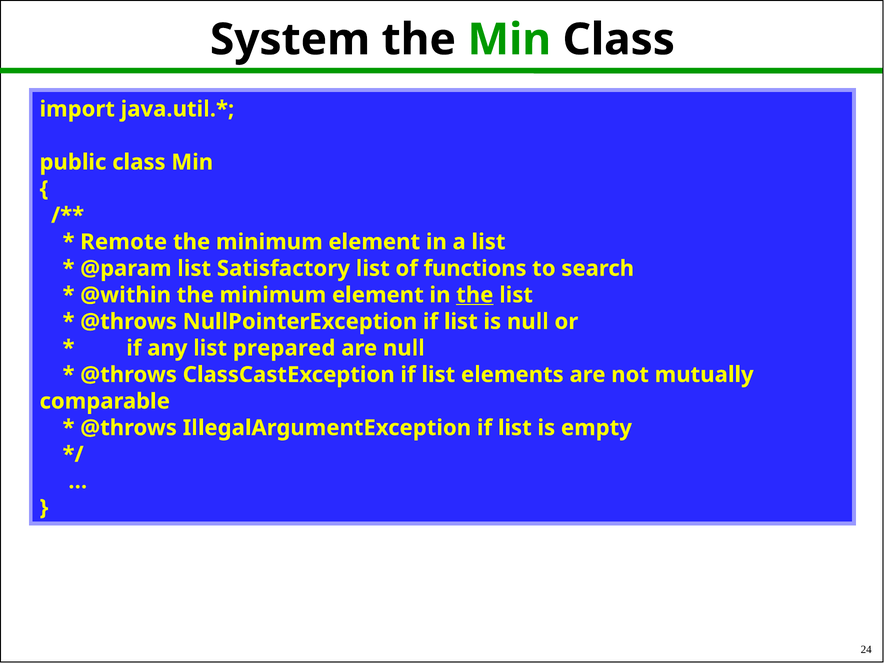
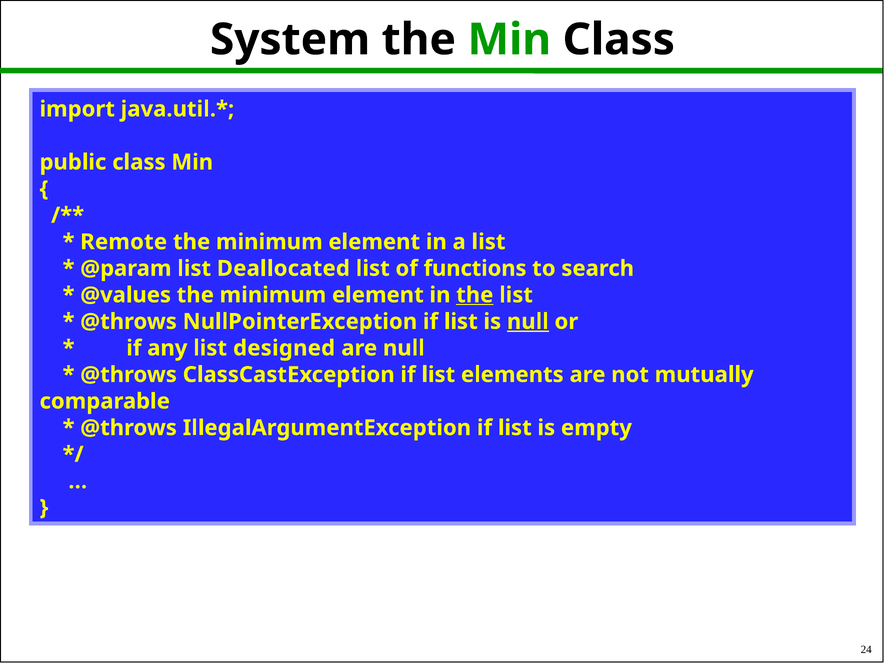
Satisfactory: Satisfactory -> Deallocated
@within: @within -> @values
null at (528, 321) underline: none -> present
prepared: prepared -> designed
